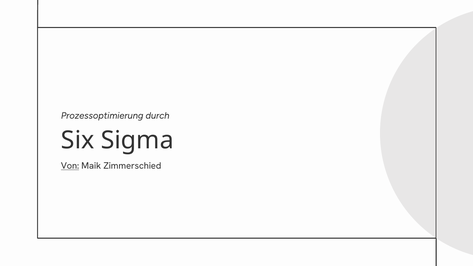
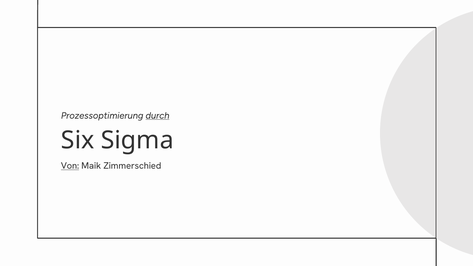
durch underline: none -> present
